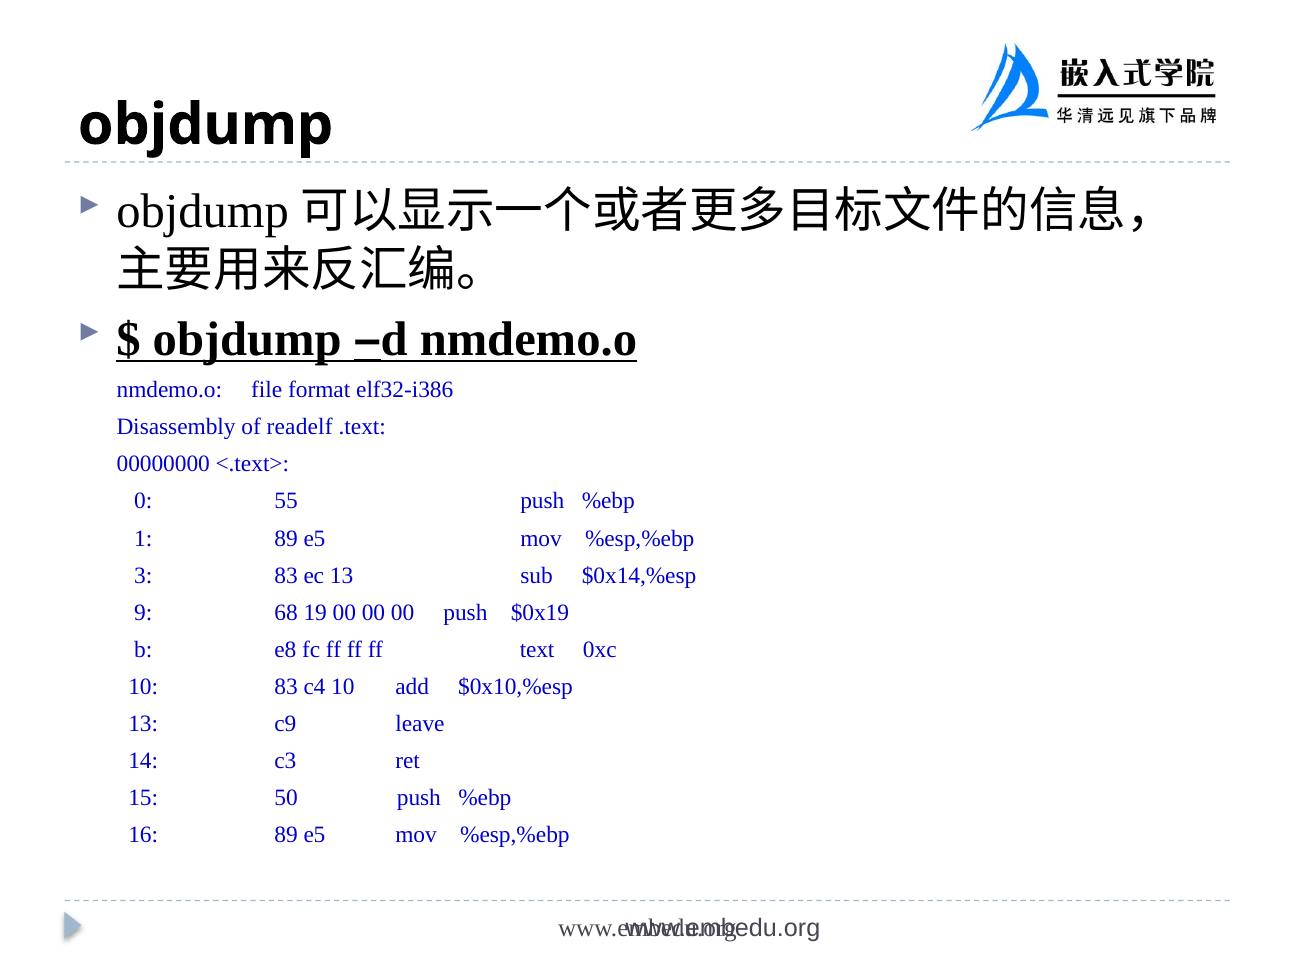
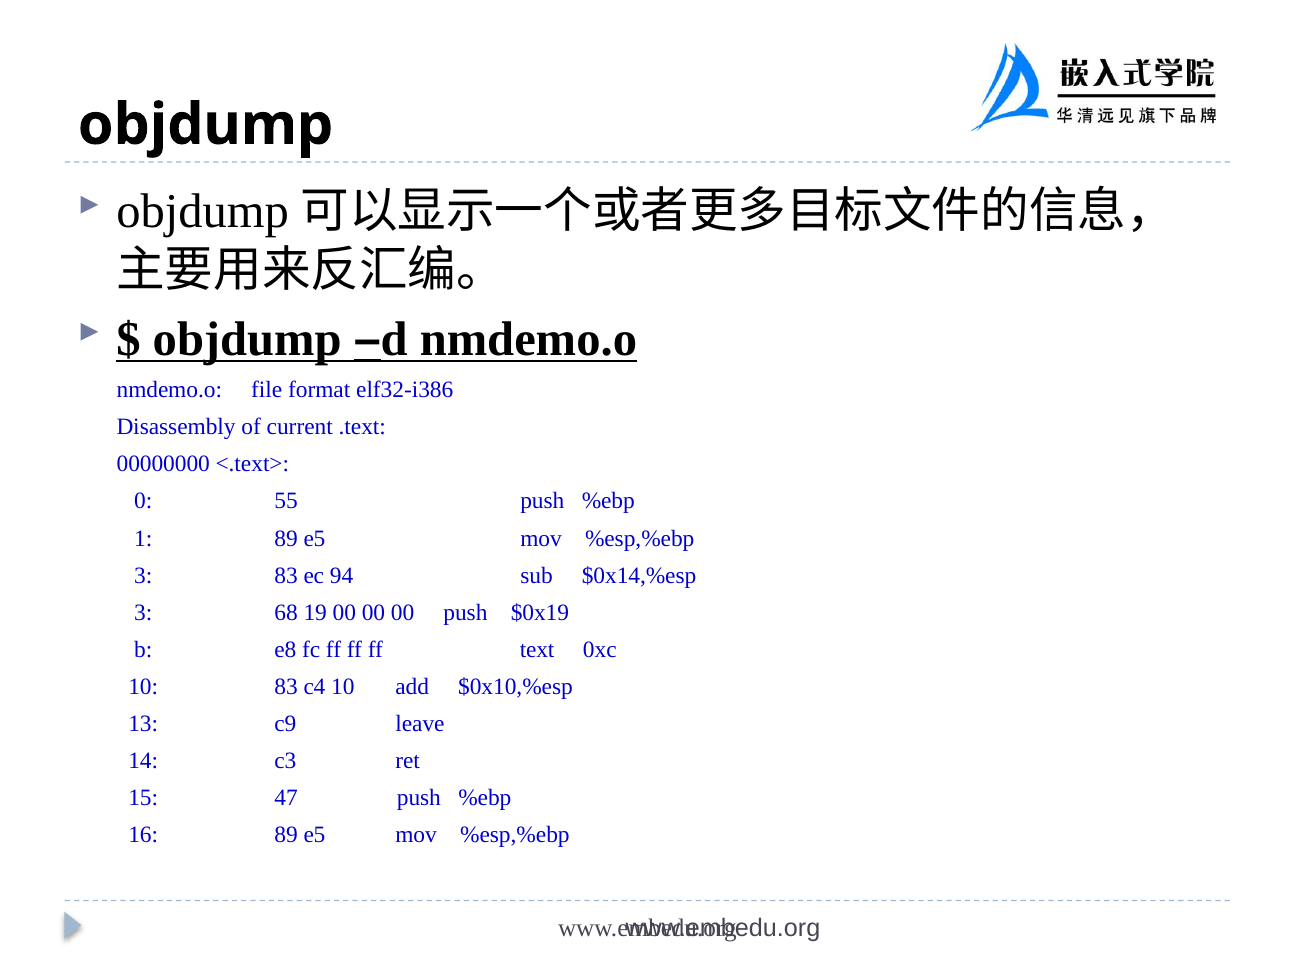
readelf: readelf -> current
ec 13: 13 -> 94
9 at (143, 612): 9 -> 3
50: 50 -> 47
